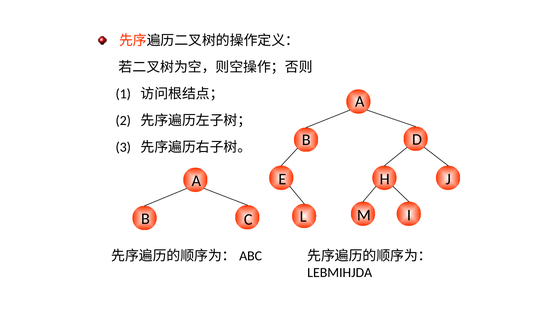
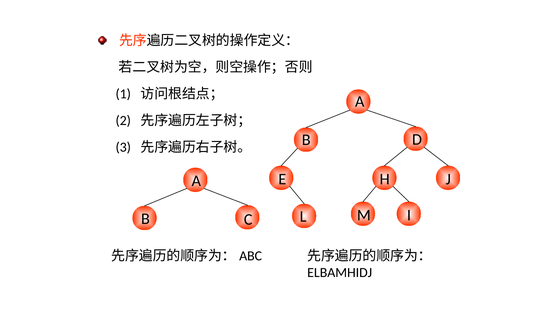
LEBMIHJDA: LEBMIHJDA -> ELBAMHIDJ
